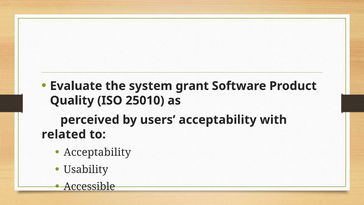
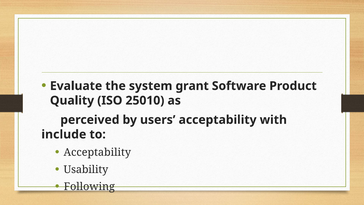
related: related -> include
Accessible: Accessible -> Following
